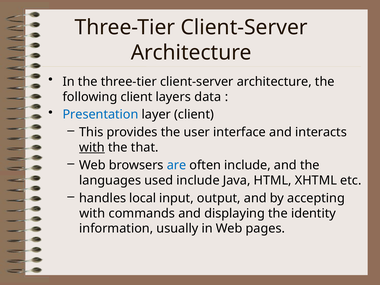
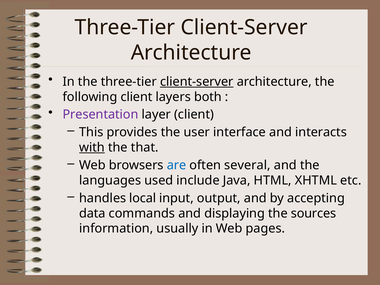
client-server at (197, 82) underline: none -> present
data: data -> both
Presentation colour: blue -> purple
often include: include -> several
with at (92, 213): with -> data
identity: identity -> sources
